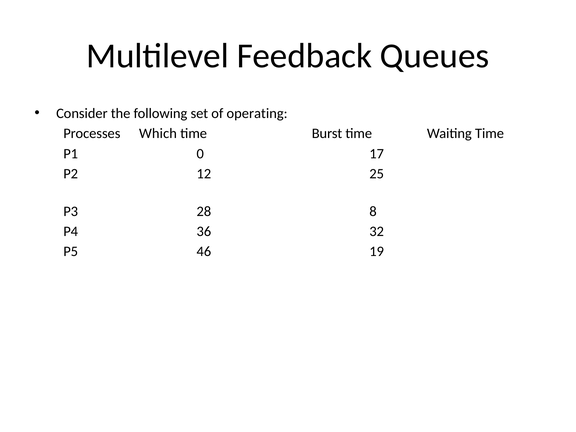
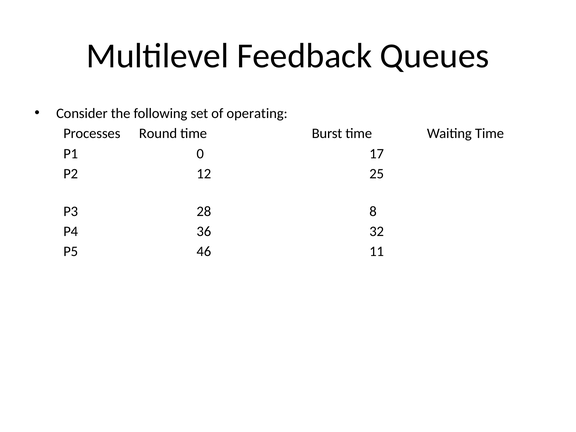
Which: Which -> Round
19: 19 -> 11
